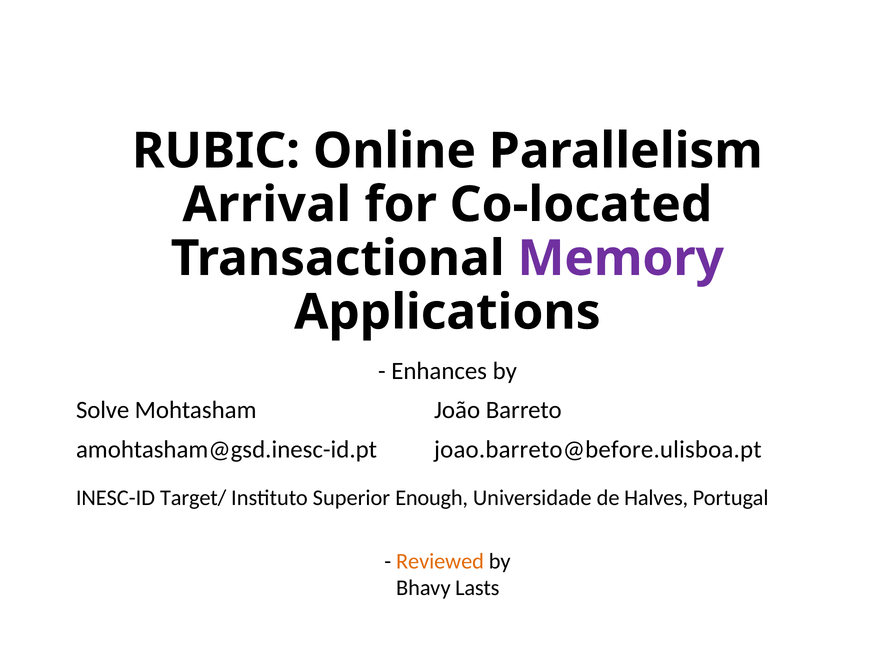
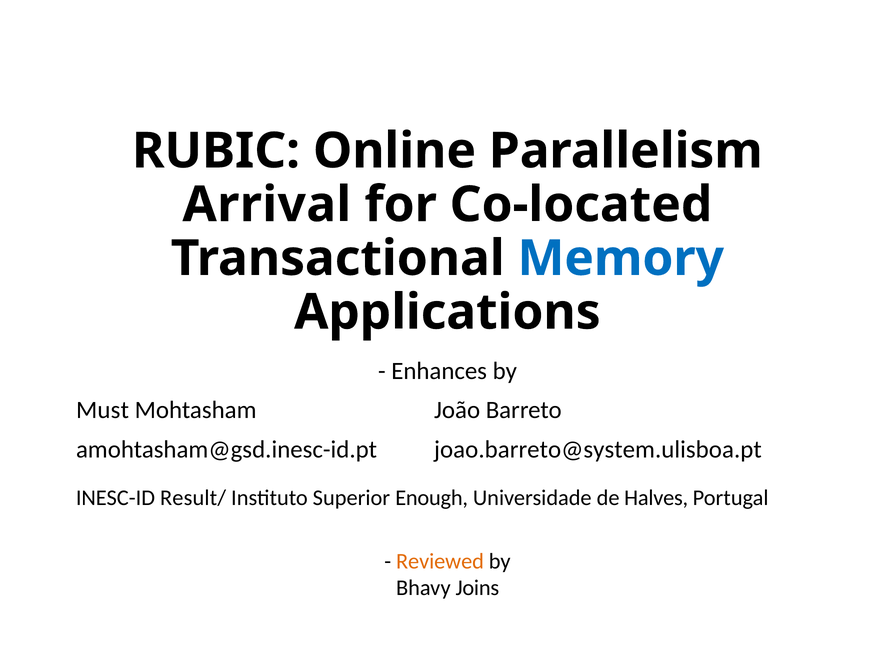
Memory colour: purple -> blue
Solve: Solve -> Must
joao.barreto@before.ulisboa.pt: joao.barreto@before.ulisboa.pt -> joao.barreto@system.ulisboa.pt
Target/: Target/ -> Result/
Lasts: Lasts -> Joins
